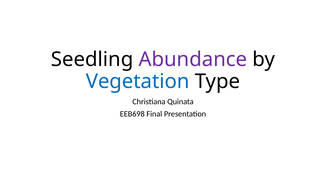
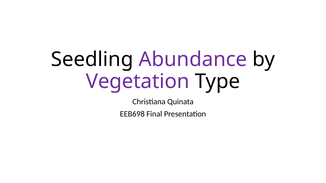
Vegetation colour: blue -> purple
